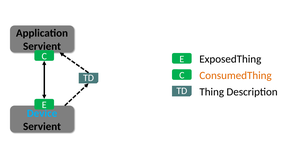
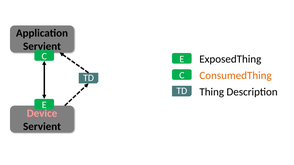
Device colour: light blue -> pink
